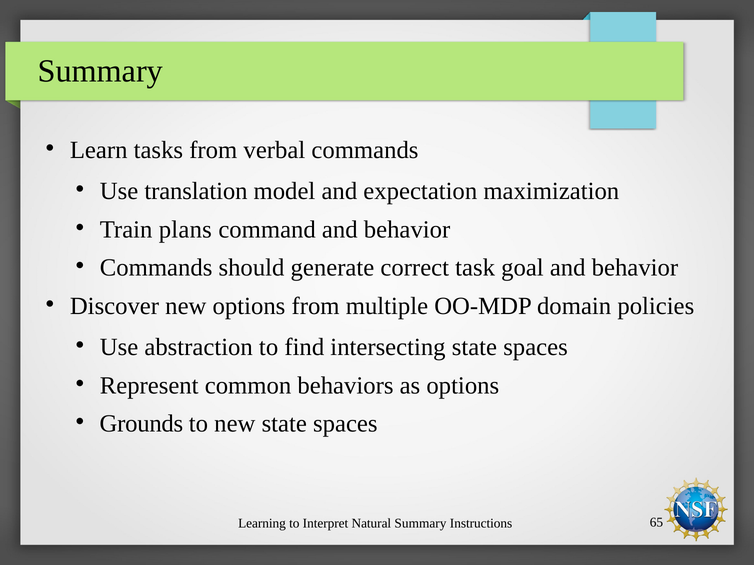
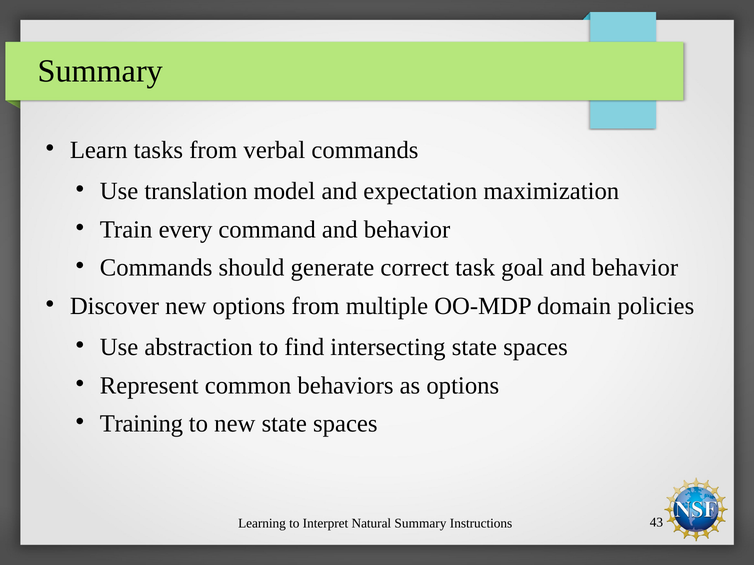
plans: plans -> every
Grounds: Grounds -> Training
65: 65 -> 43
